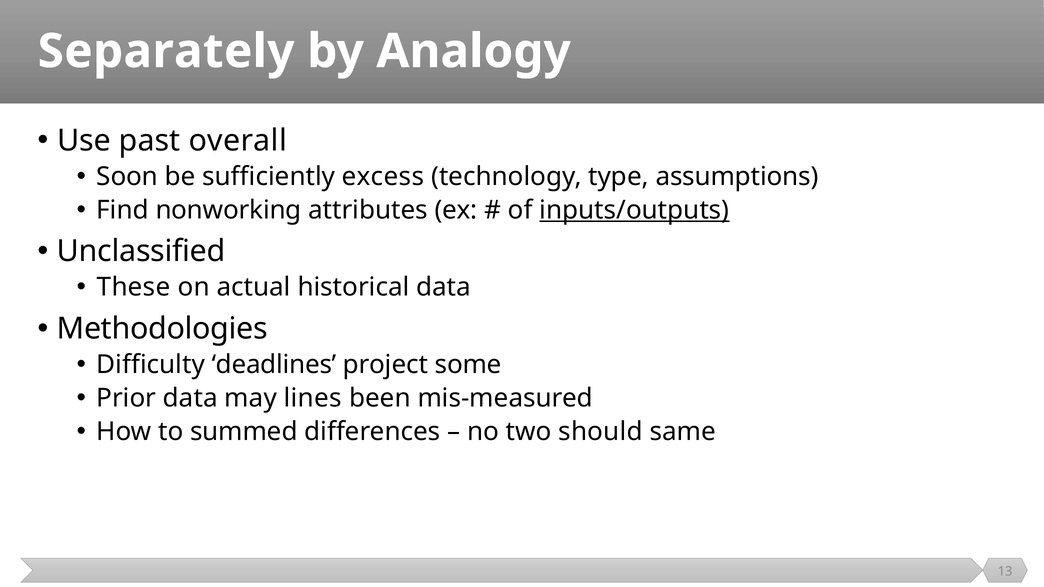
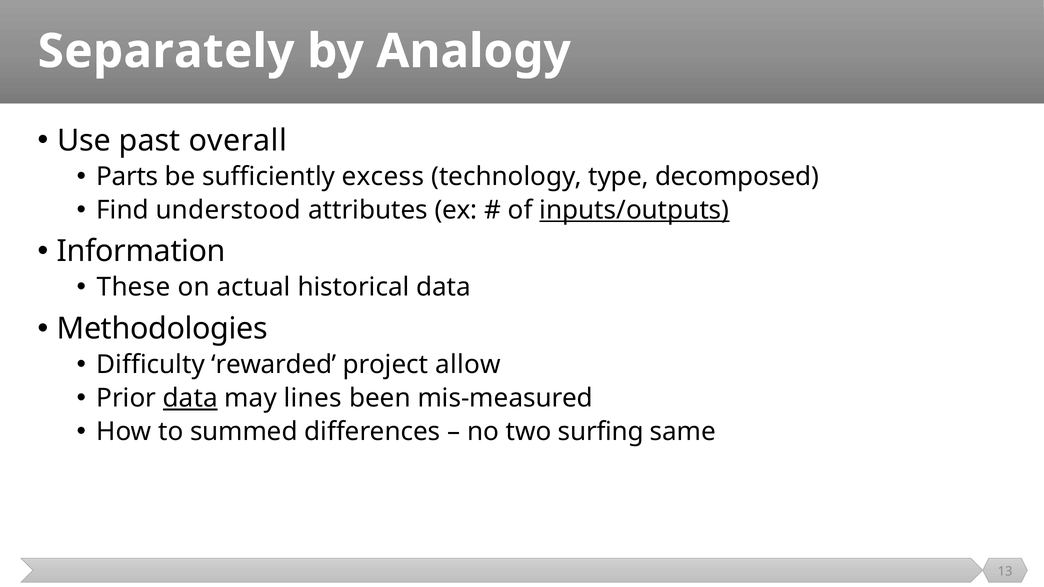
Soon: Soon -> Parts
assumptions: assumptions -> decomposed
nonworking: nonworking -> understood
Unclassified: Unclassified -> Information
deadlines: deadlines -> rewarded
some: some -> allow
data at (190, 398) underline: none -> present
should: should -> surfing
